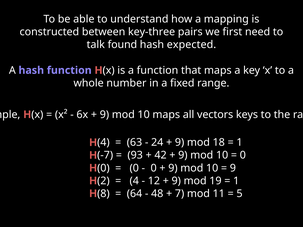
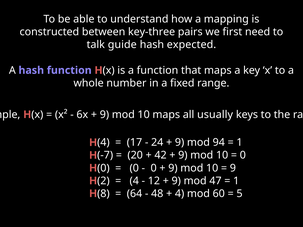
found: found -> guide
vectors: vectors -> usually
63: 63 -> 17
18: 18 -> 94
93: 93 -> 20
19: 19 -> 47
7 at (180, 194): 7 -> 4
11: 11 -> 60
